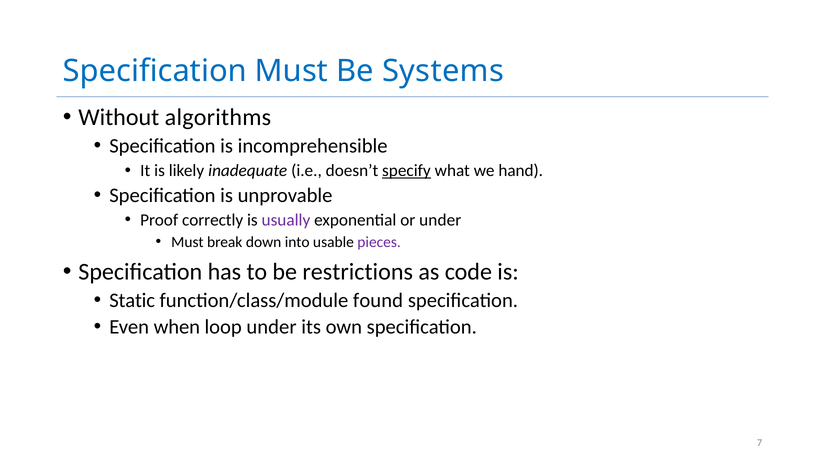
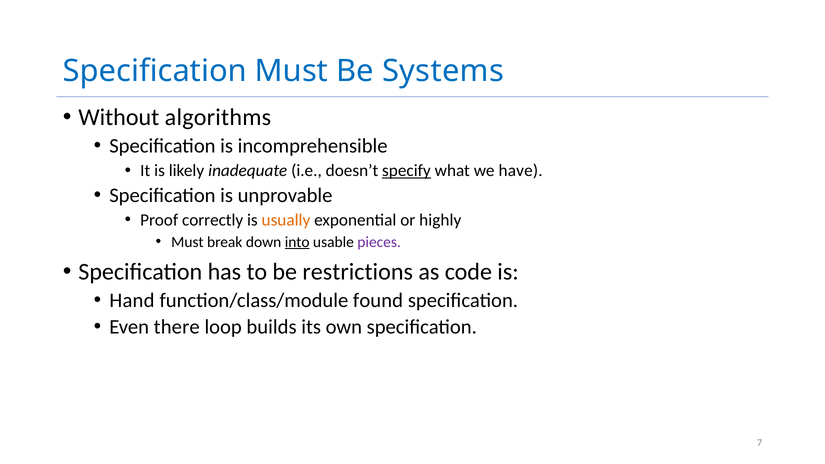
hand: hand -> have
usually colour: purple -> orange
or under: under -> highly
into underline: none -> present
Static: Static -> Hand
when: when -> there
loop under: under -> builds
